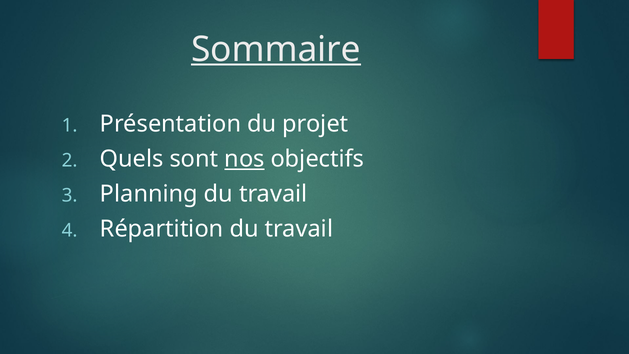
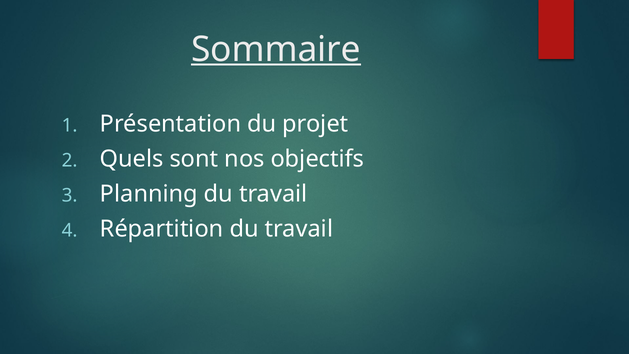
nos underline: present -> none
